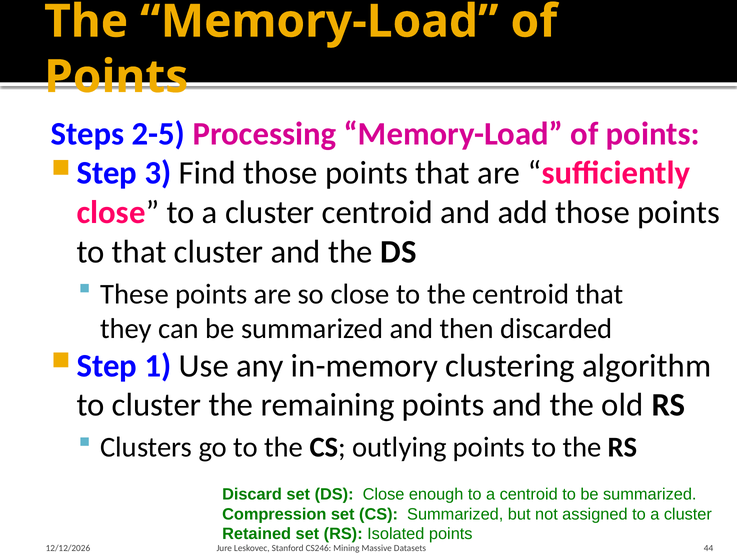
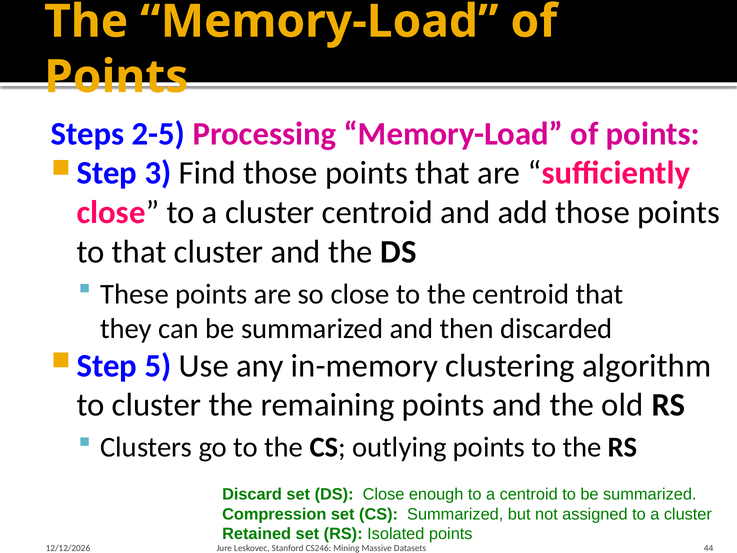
1: 1 -> 5
